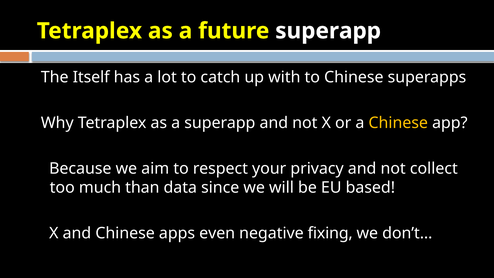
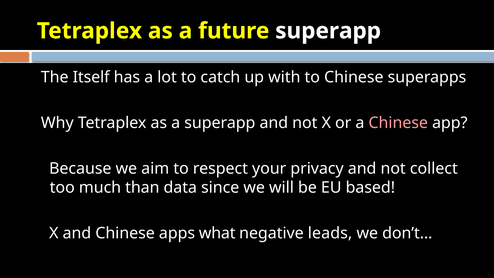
Chinese at (398, 123) colour: yellow -> pink
even: even -> what
fixing: fixing -> leads
